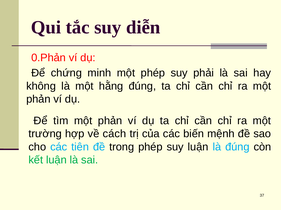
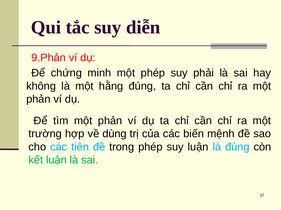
0.Phản: 0.Phản -> 9.Phản
cách: cách -> dùng
